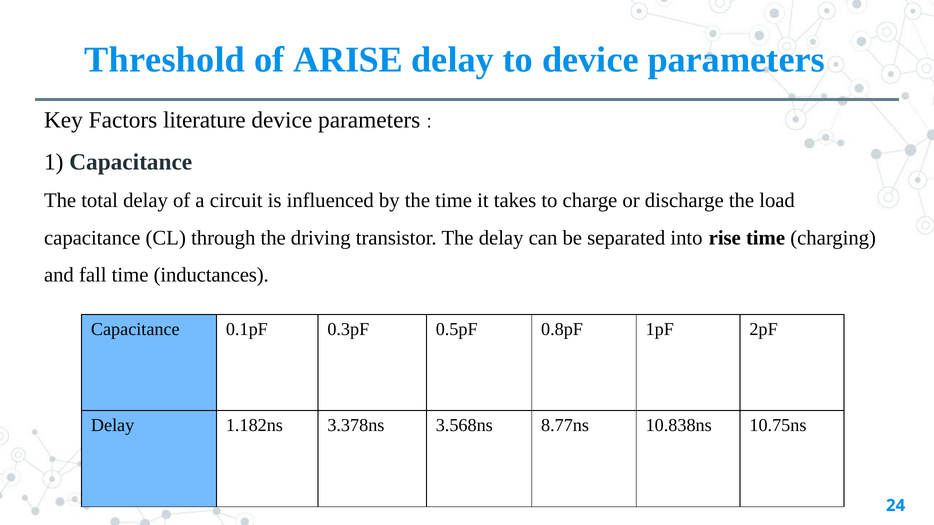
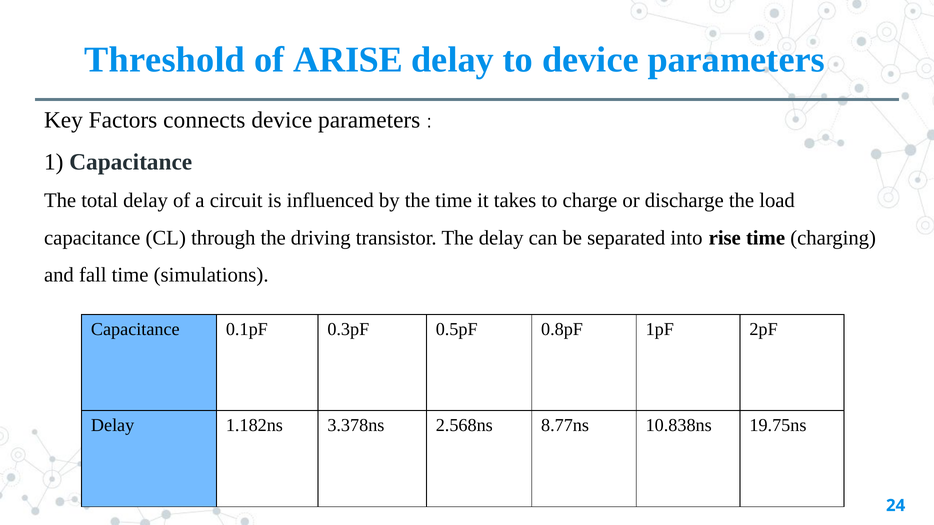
literature: literature -> connects
inductances: inductances -> simulations
3.568ns: 3.568ns -> 2.568ns
10.75ns: 10.75ns -> 19.75ns
